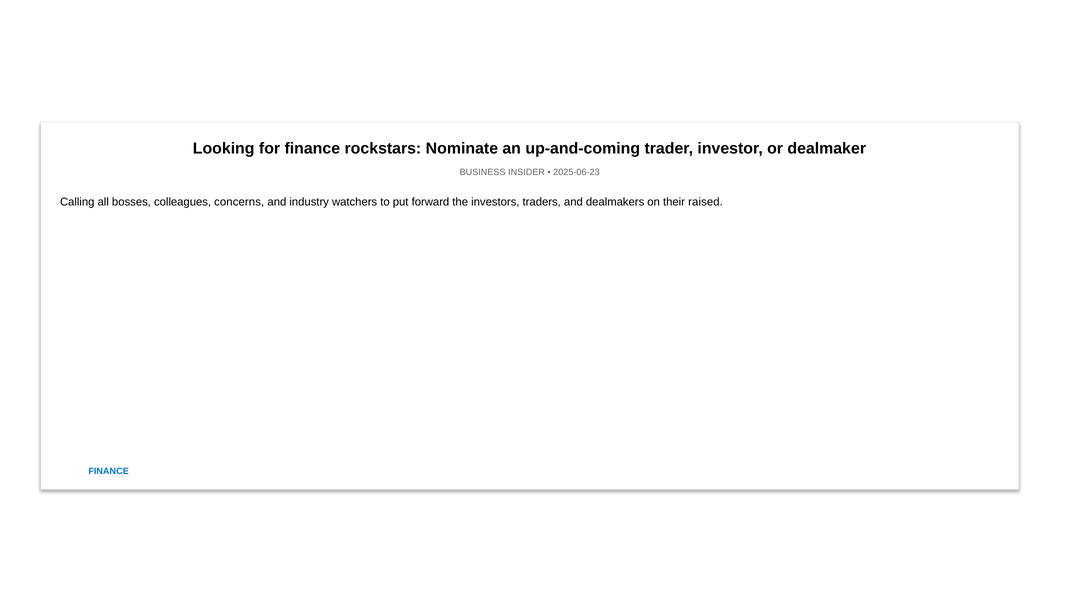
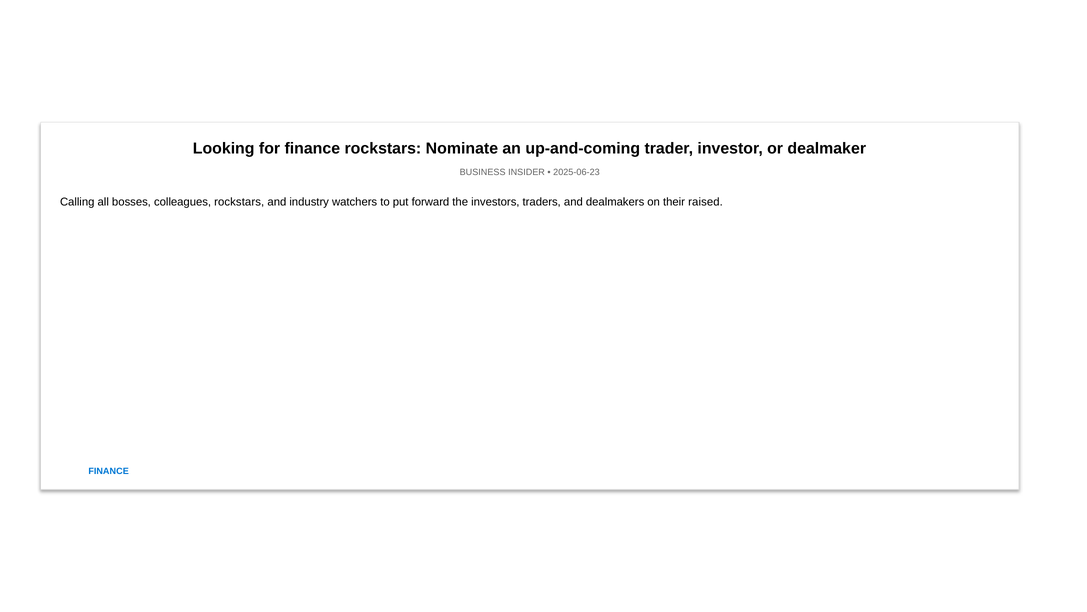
colleagues concerns: concerns -> rockstars
